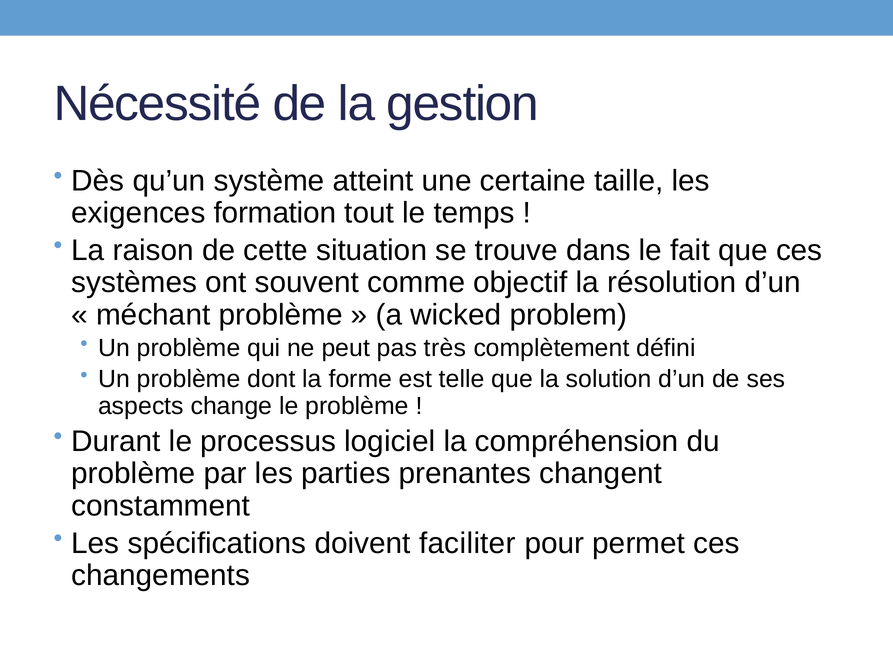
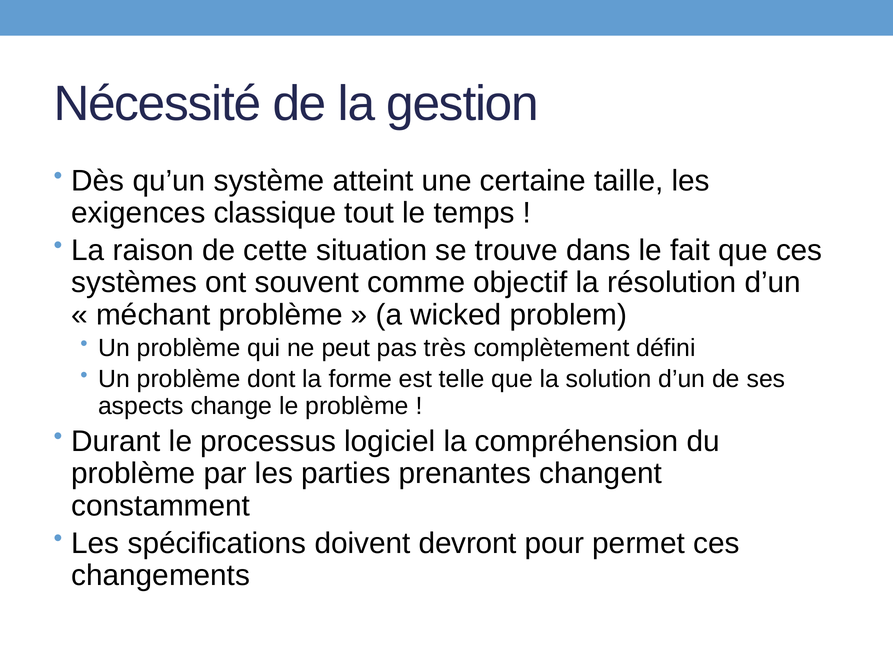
formation: formation -> classique
faciliter: faciliter -> devront
